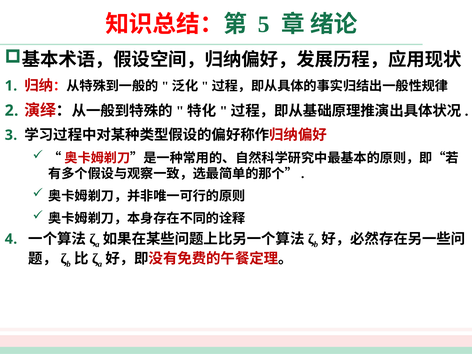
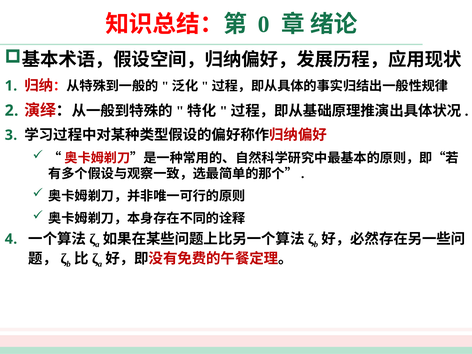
5: 5 -> 0
